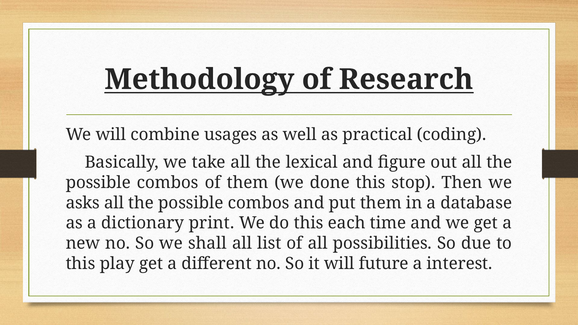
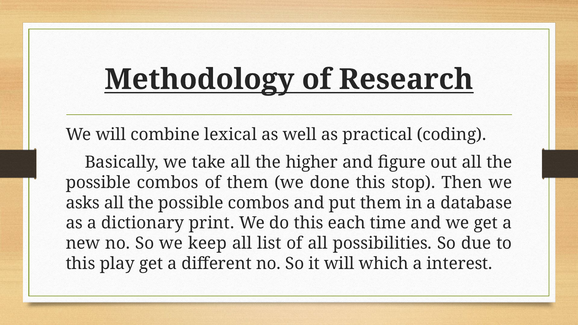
usages: usages -> lexical
lexical: lexical -> higher
shall: shall -> keep
future: future -> which
